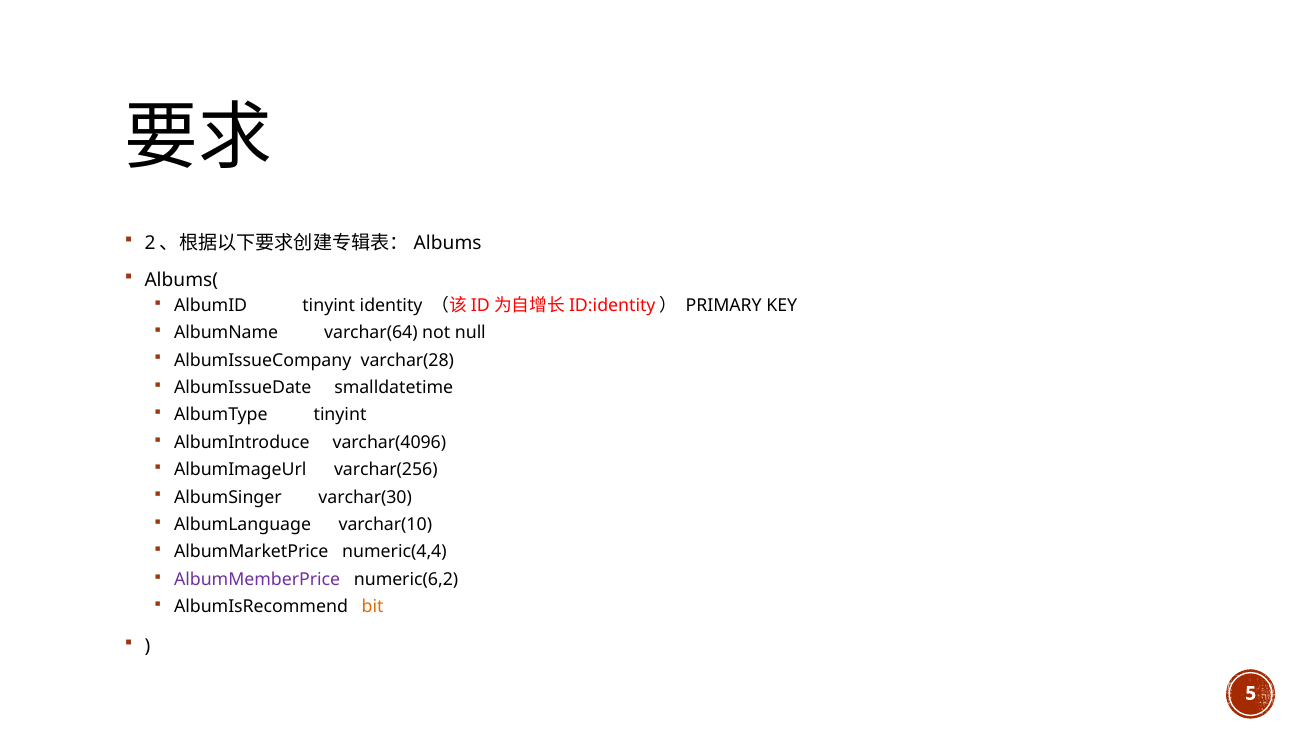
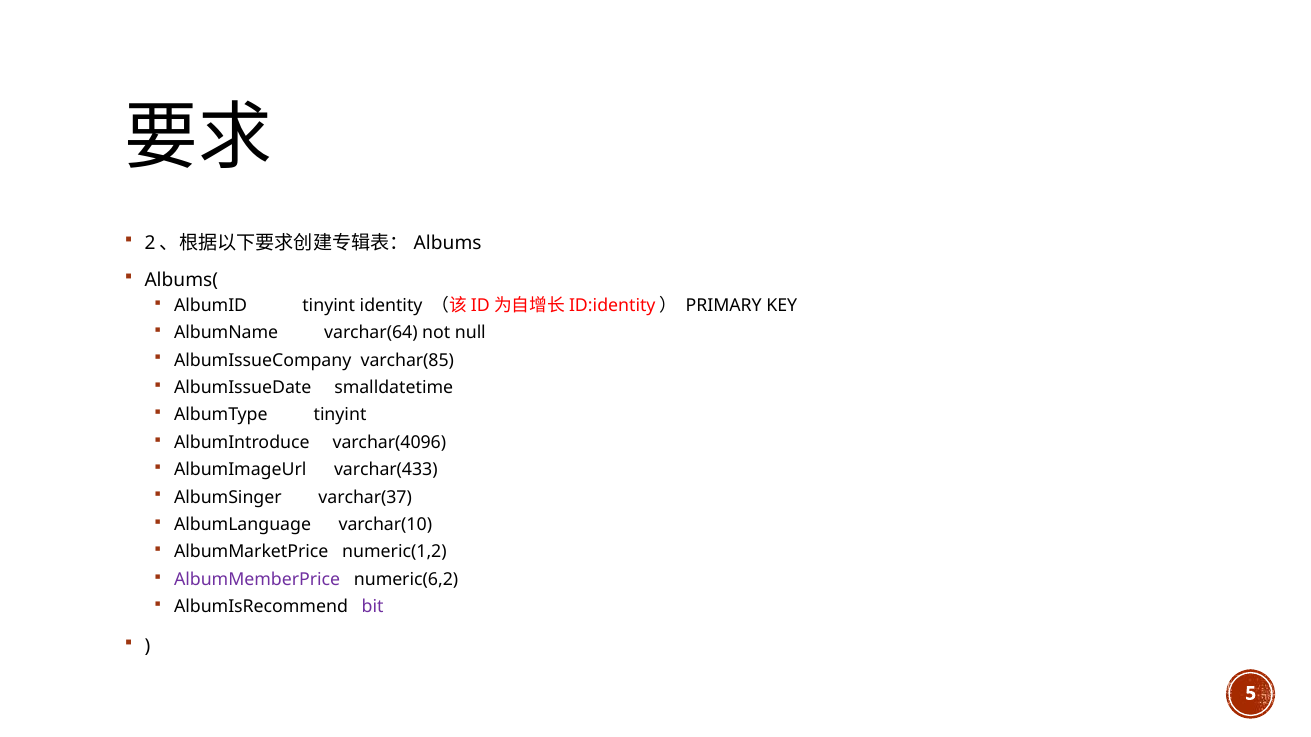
varchar(28: varchar(28 -> varchar(85
varchar(256: varchar(256 -> varchar(433
varchar(30: varchar(30 -> varchar(37
numeric(4,4: numeric(4,4 -> numeric(1,2
bit colour: orange -> purple
